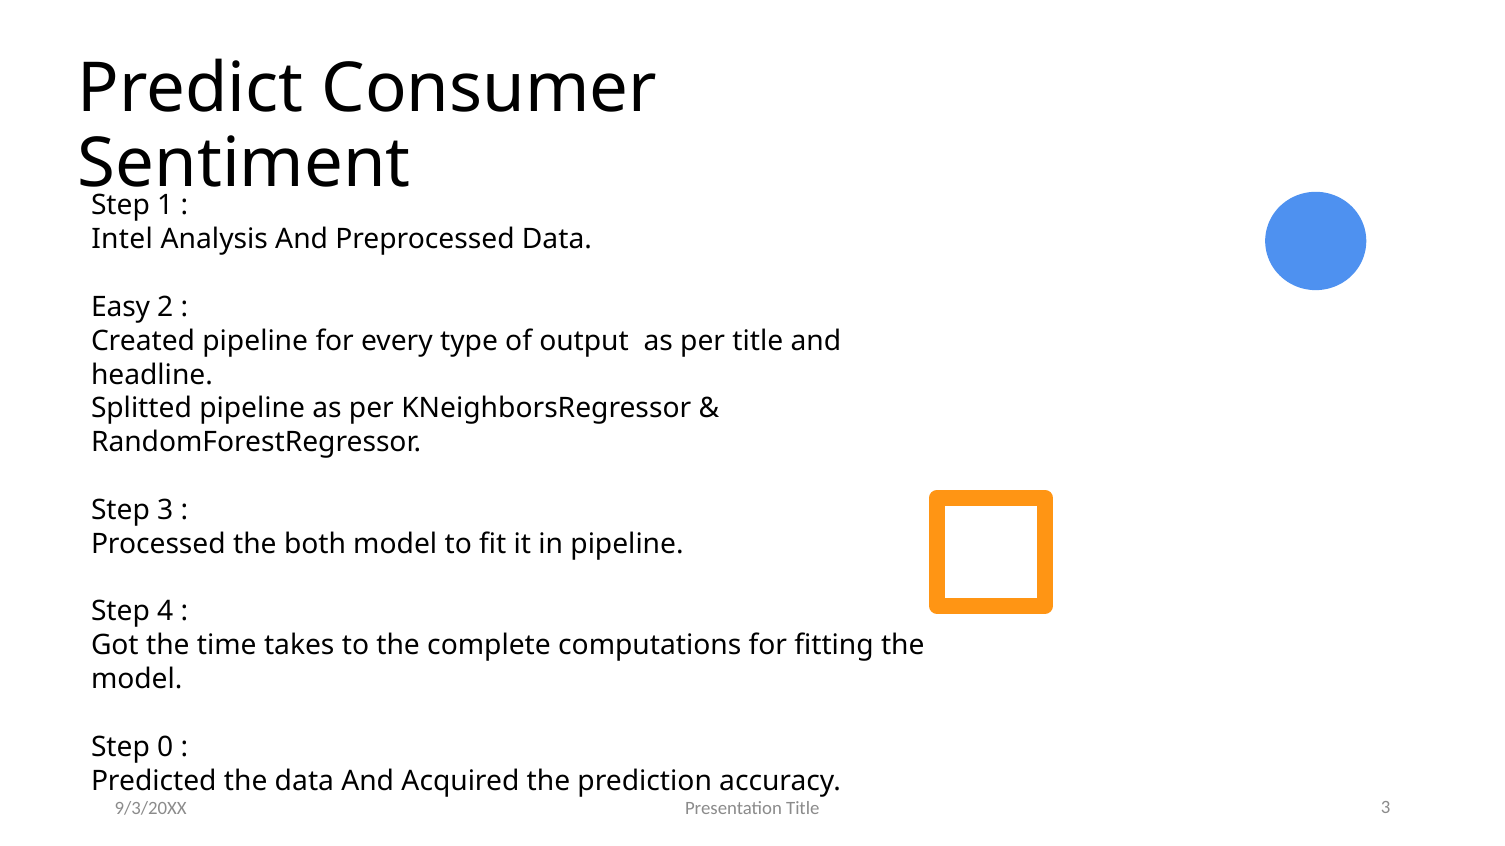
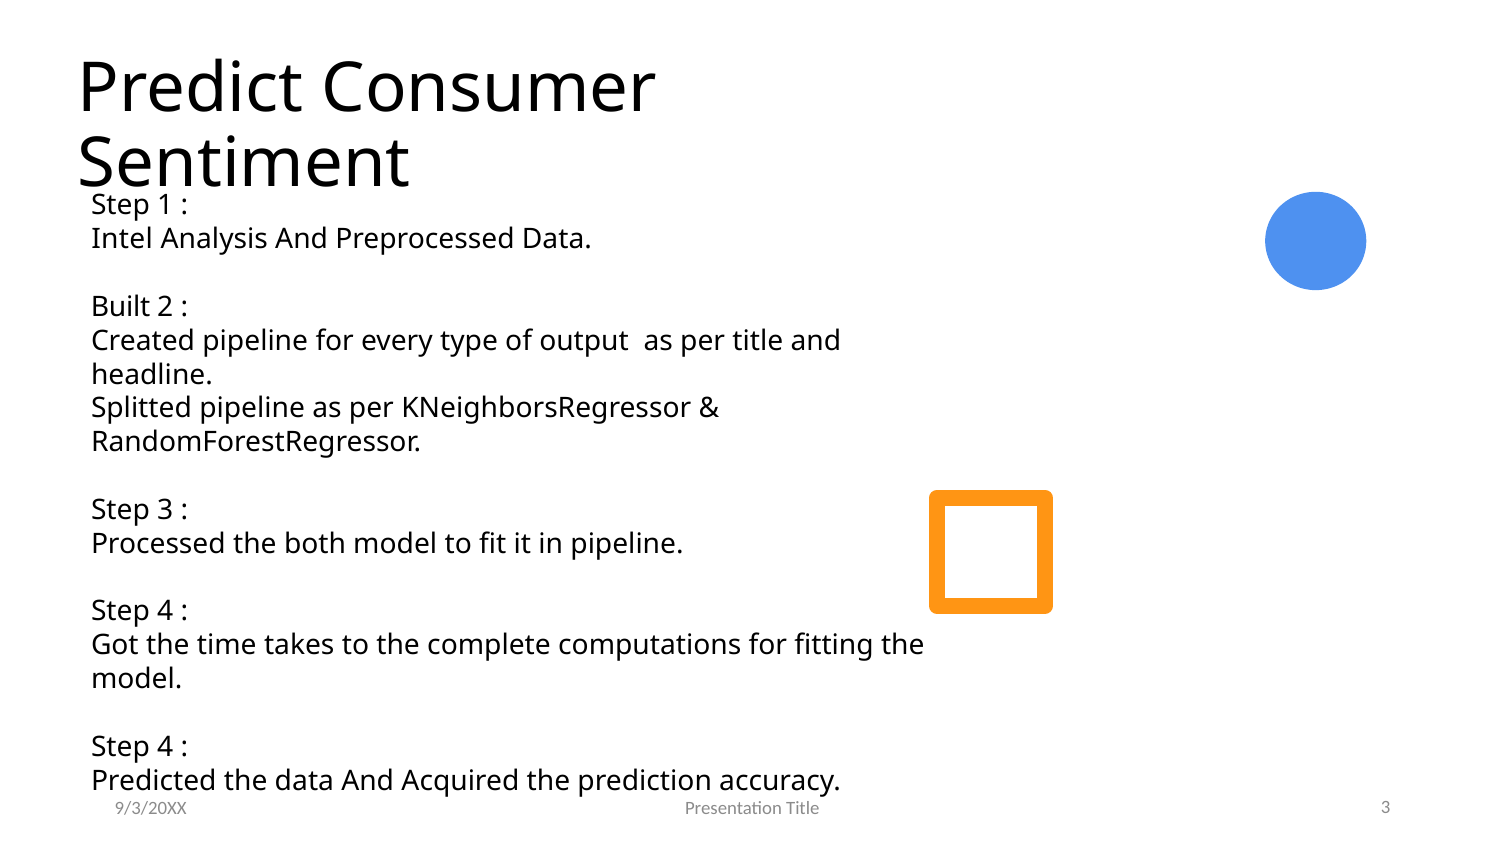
Easy: Easy -> Built
0 at (165, 747): 0 -> 4
